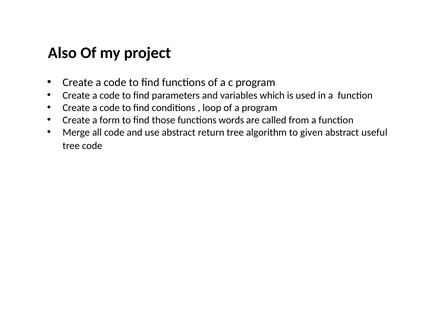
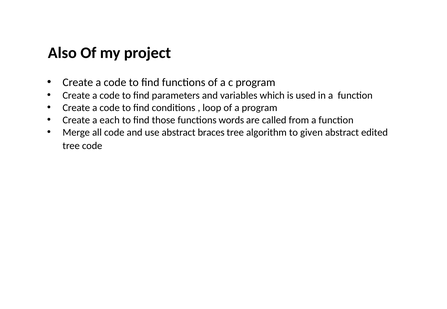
form: form -> each
return: return -> braces
useful: useful -> edited
